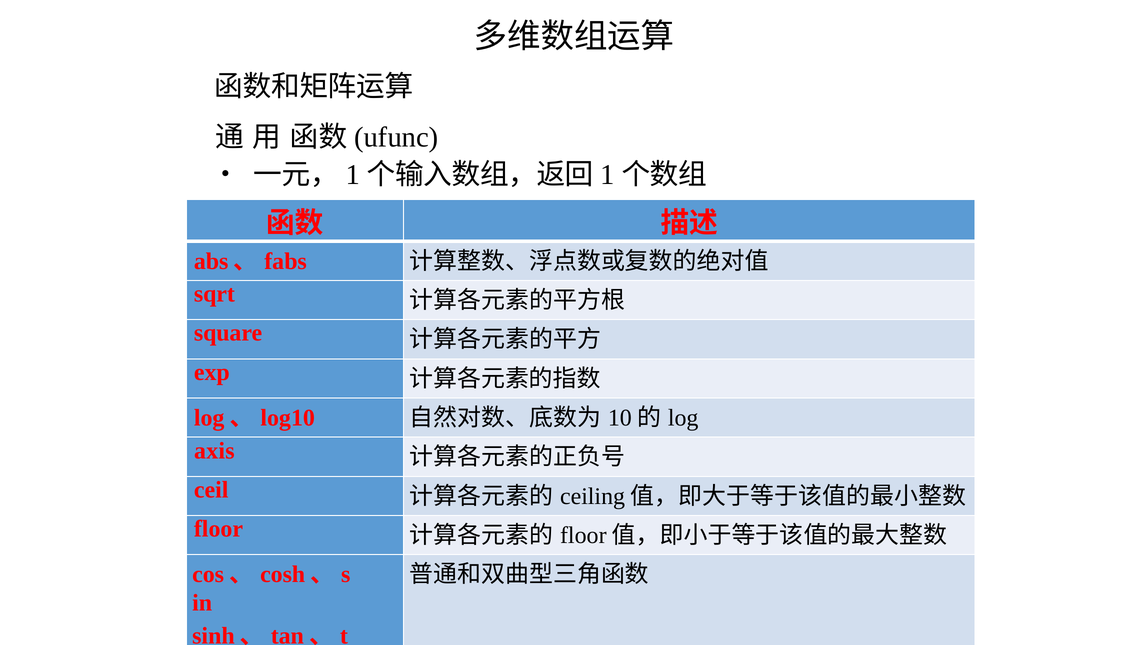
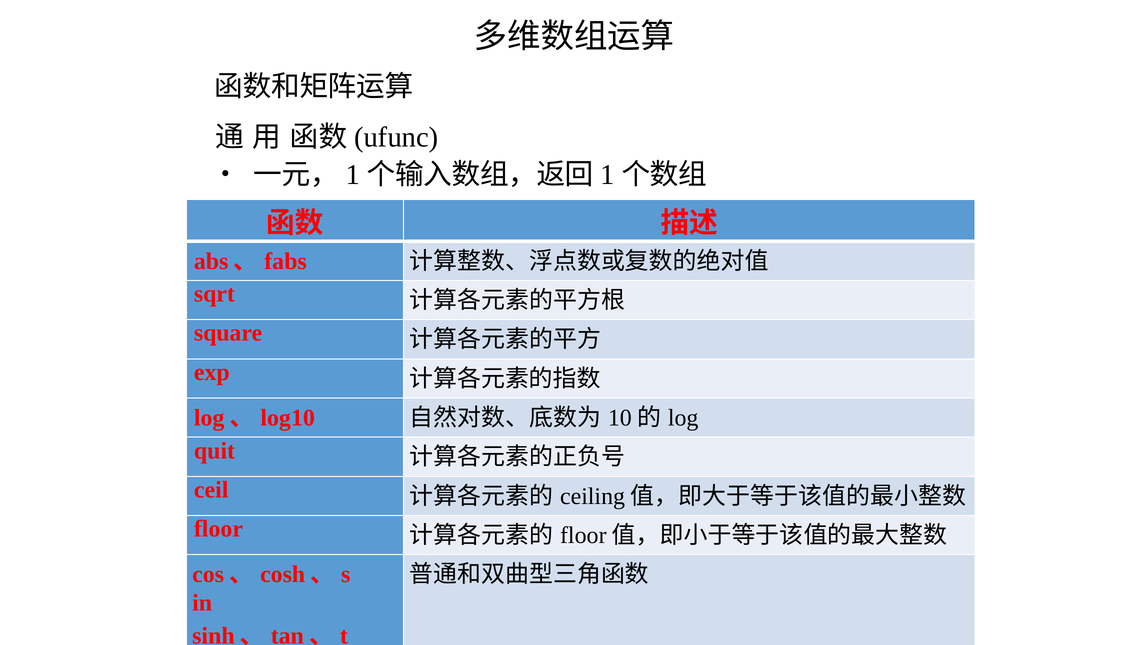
axis: axis -> quit
